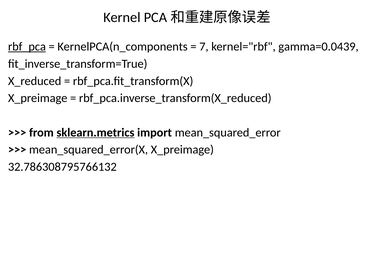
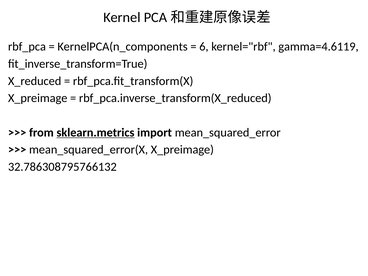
rbf_pca underline: present -> none
7: 7 -> 6
gamma=0.0439: gamma=0.0439 -> gamma=4.6119
